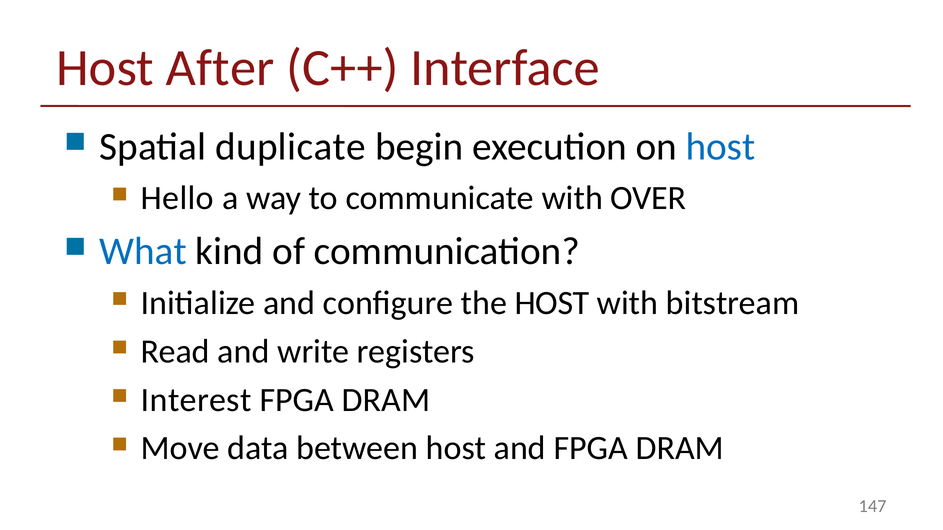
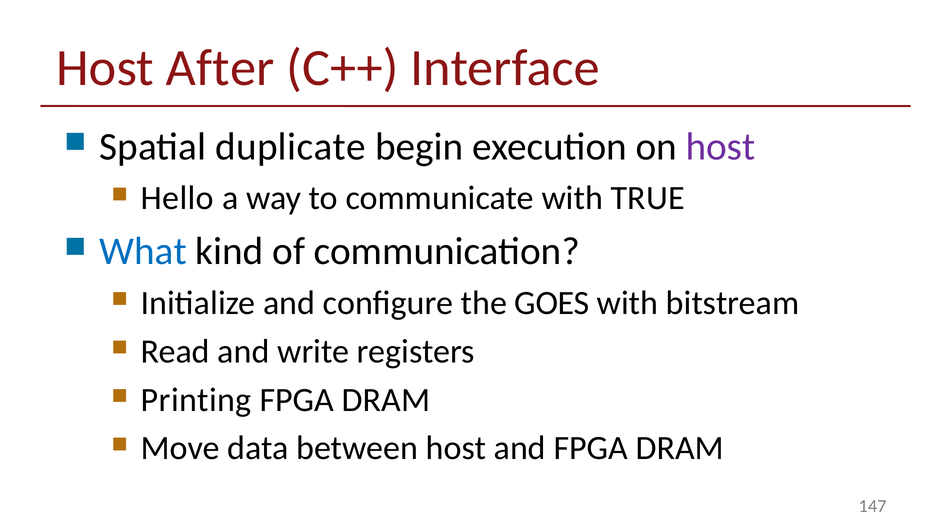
host at (721, 147) colour: blue -> purple
OVER: OVER -> TRUE
the HOST: HOST -> GOES
Interest: Interest -> Printing
